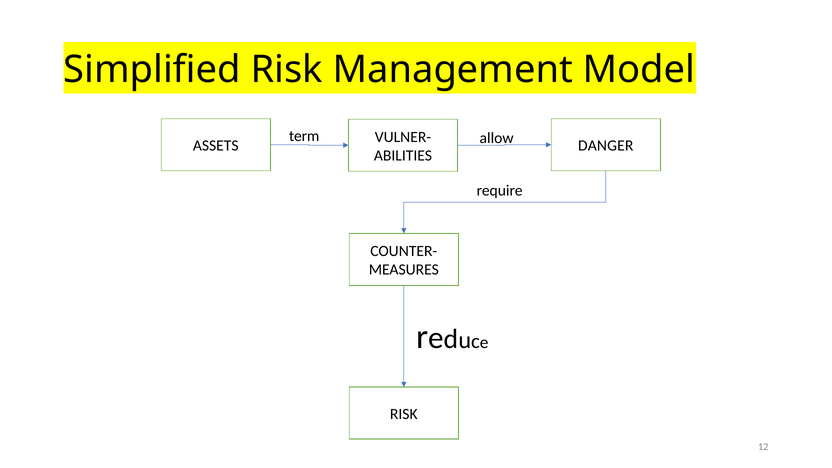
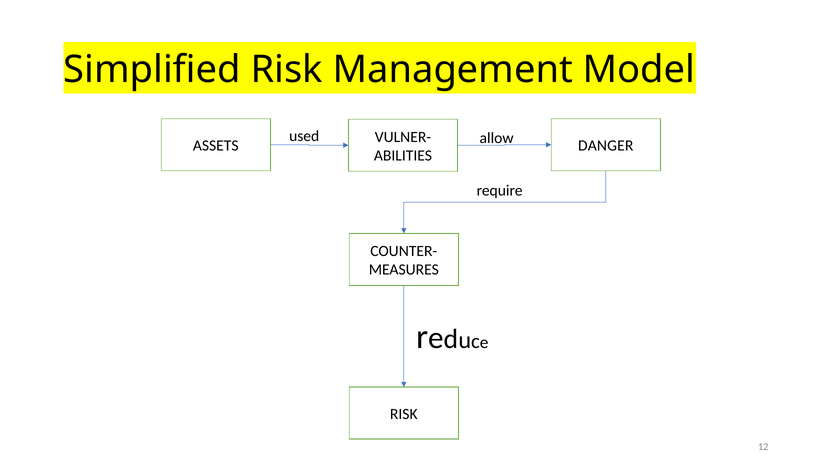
term: term -> used
